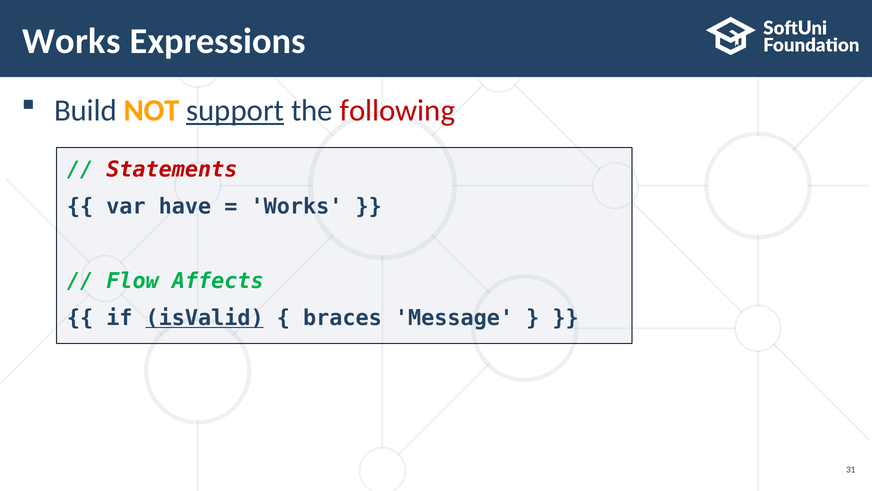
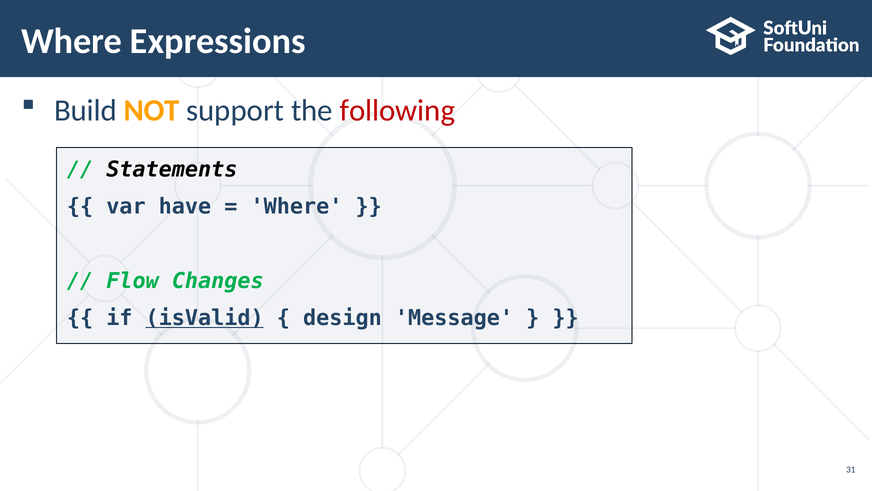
Works at (71, 41): Works -> Where
support underline: present -> none
Statements colour: red -> black
Works at (297, 207): Works -> Where
Affects: Affects -> Changes
braces: braces -> design
